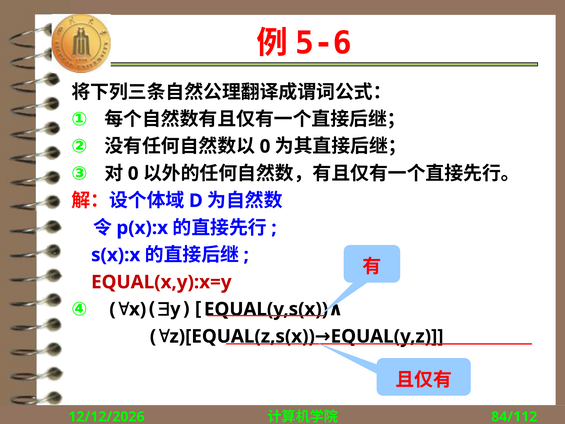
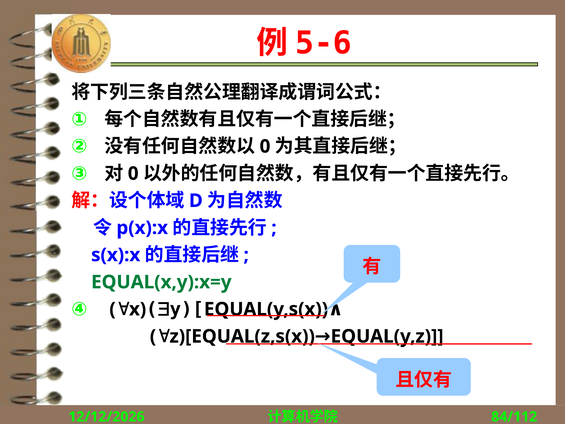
EQUAL(x,y):x=y colour: red -> green
